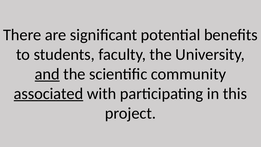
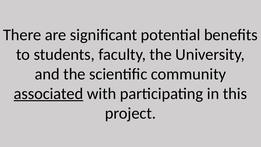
and underline: present -> none
